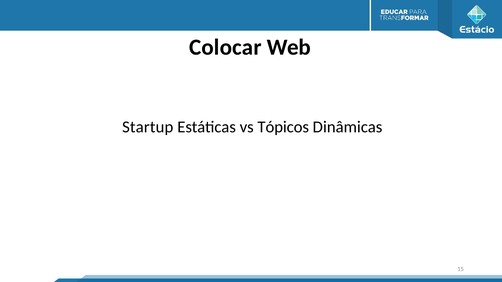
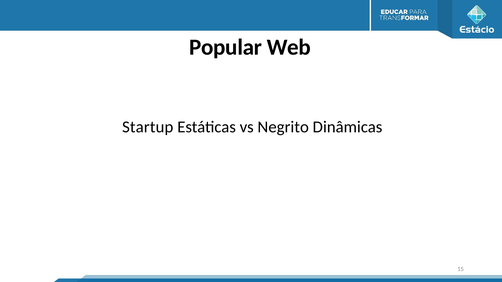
Colocar: Colocar -> Popular
Tópicos: Tópicos -> Negrito
